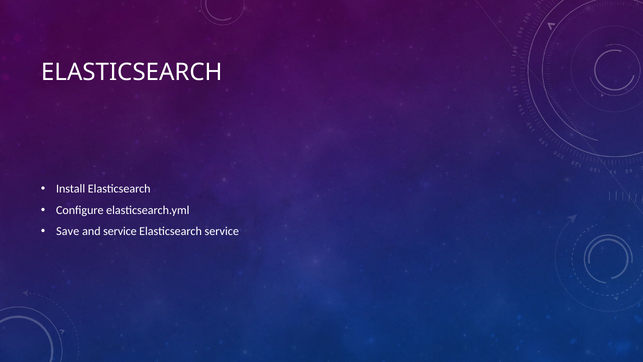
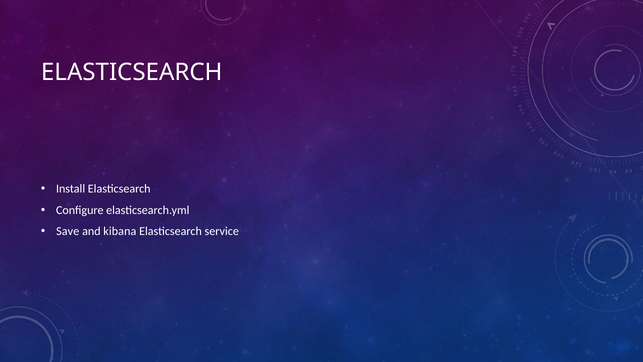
and service: service -> kibana
